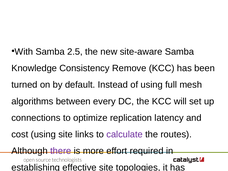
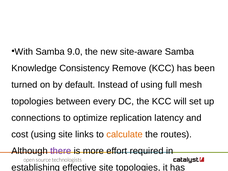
2.5: 2.5 -> 9.0
algorithms at (32, 101): algorithms -> topologies
calculate colour: purple -> orange
